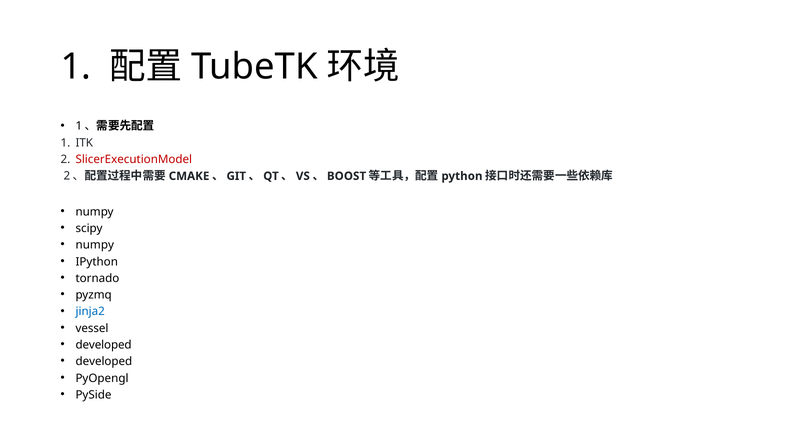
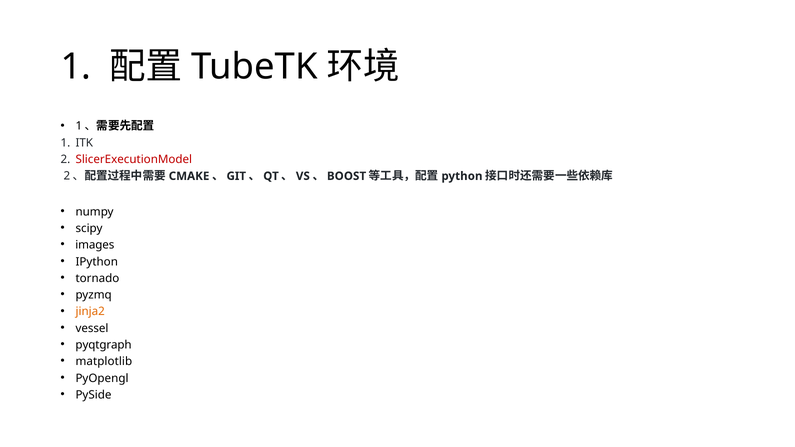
numpy at (95, 245): numpy -> images
jinja2 colour: blue -> orange
developed at (104, 345): developed -> pyqtgraph
developed at (104, 362): developed -> matplotlib
